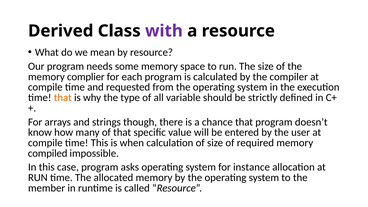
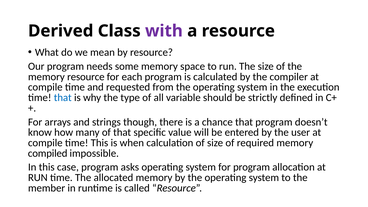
memory complier: complier -> resource
that at (63, 98) colour: orange -> blue
for instance: instance -> program
